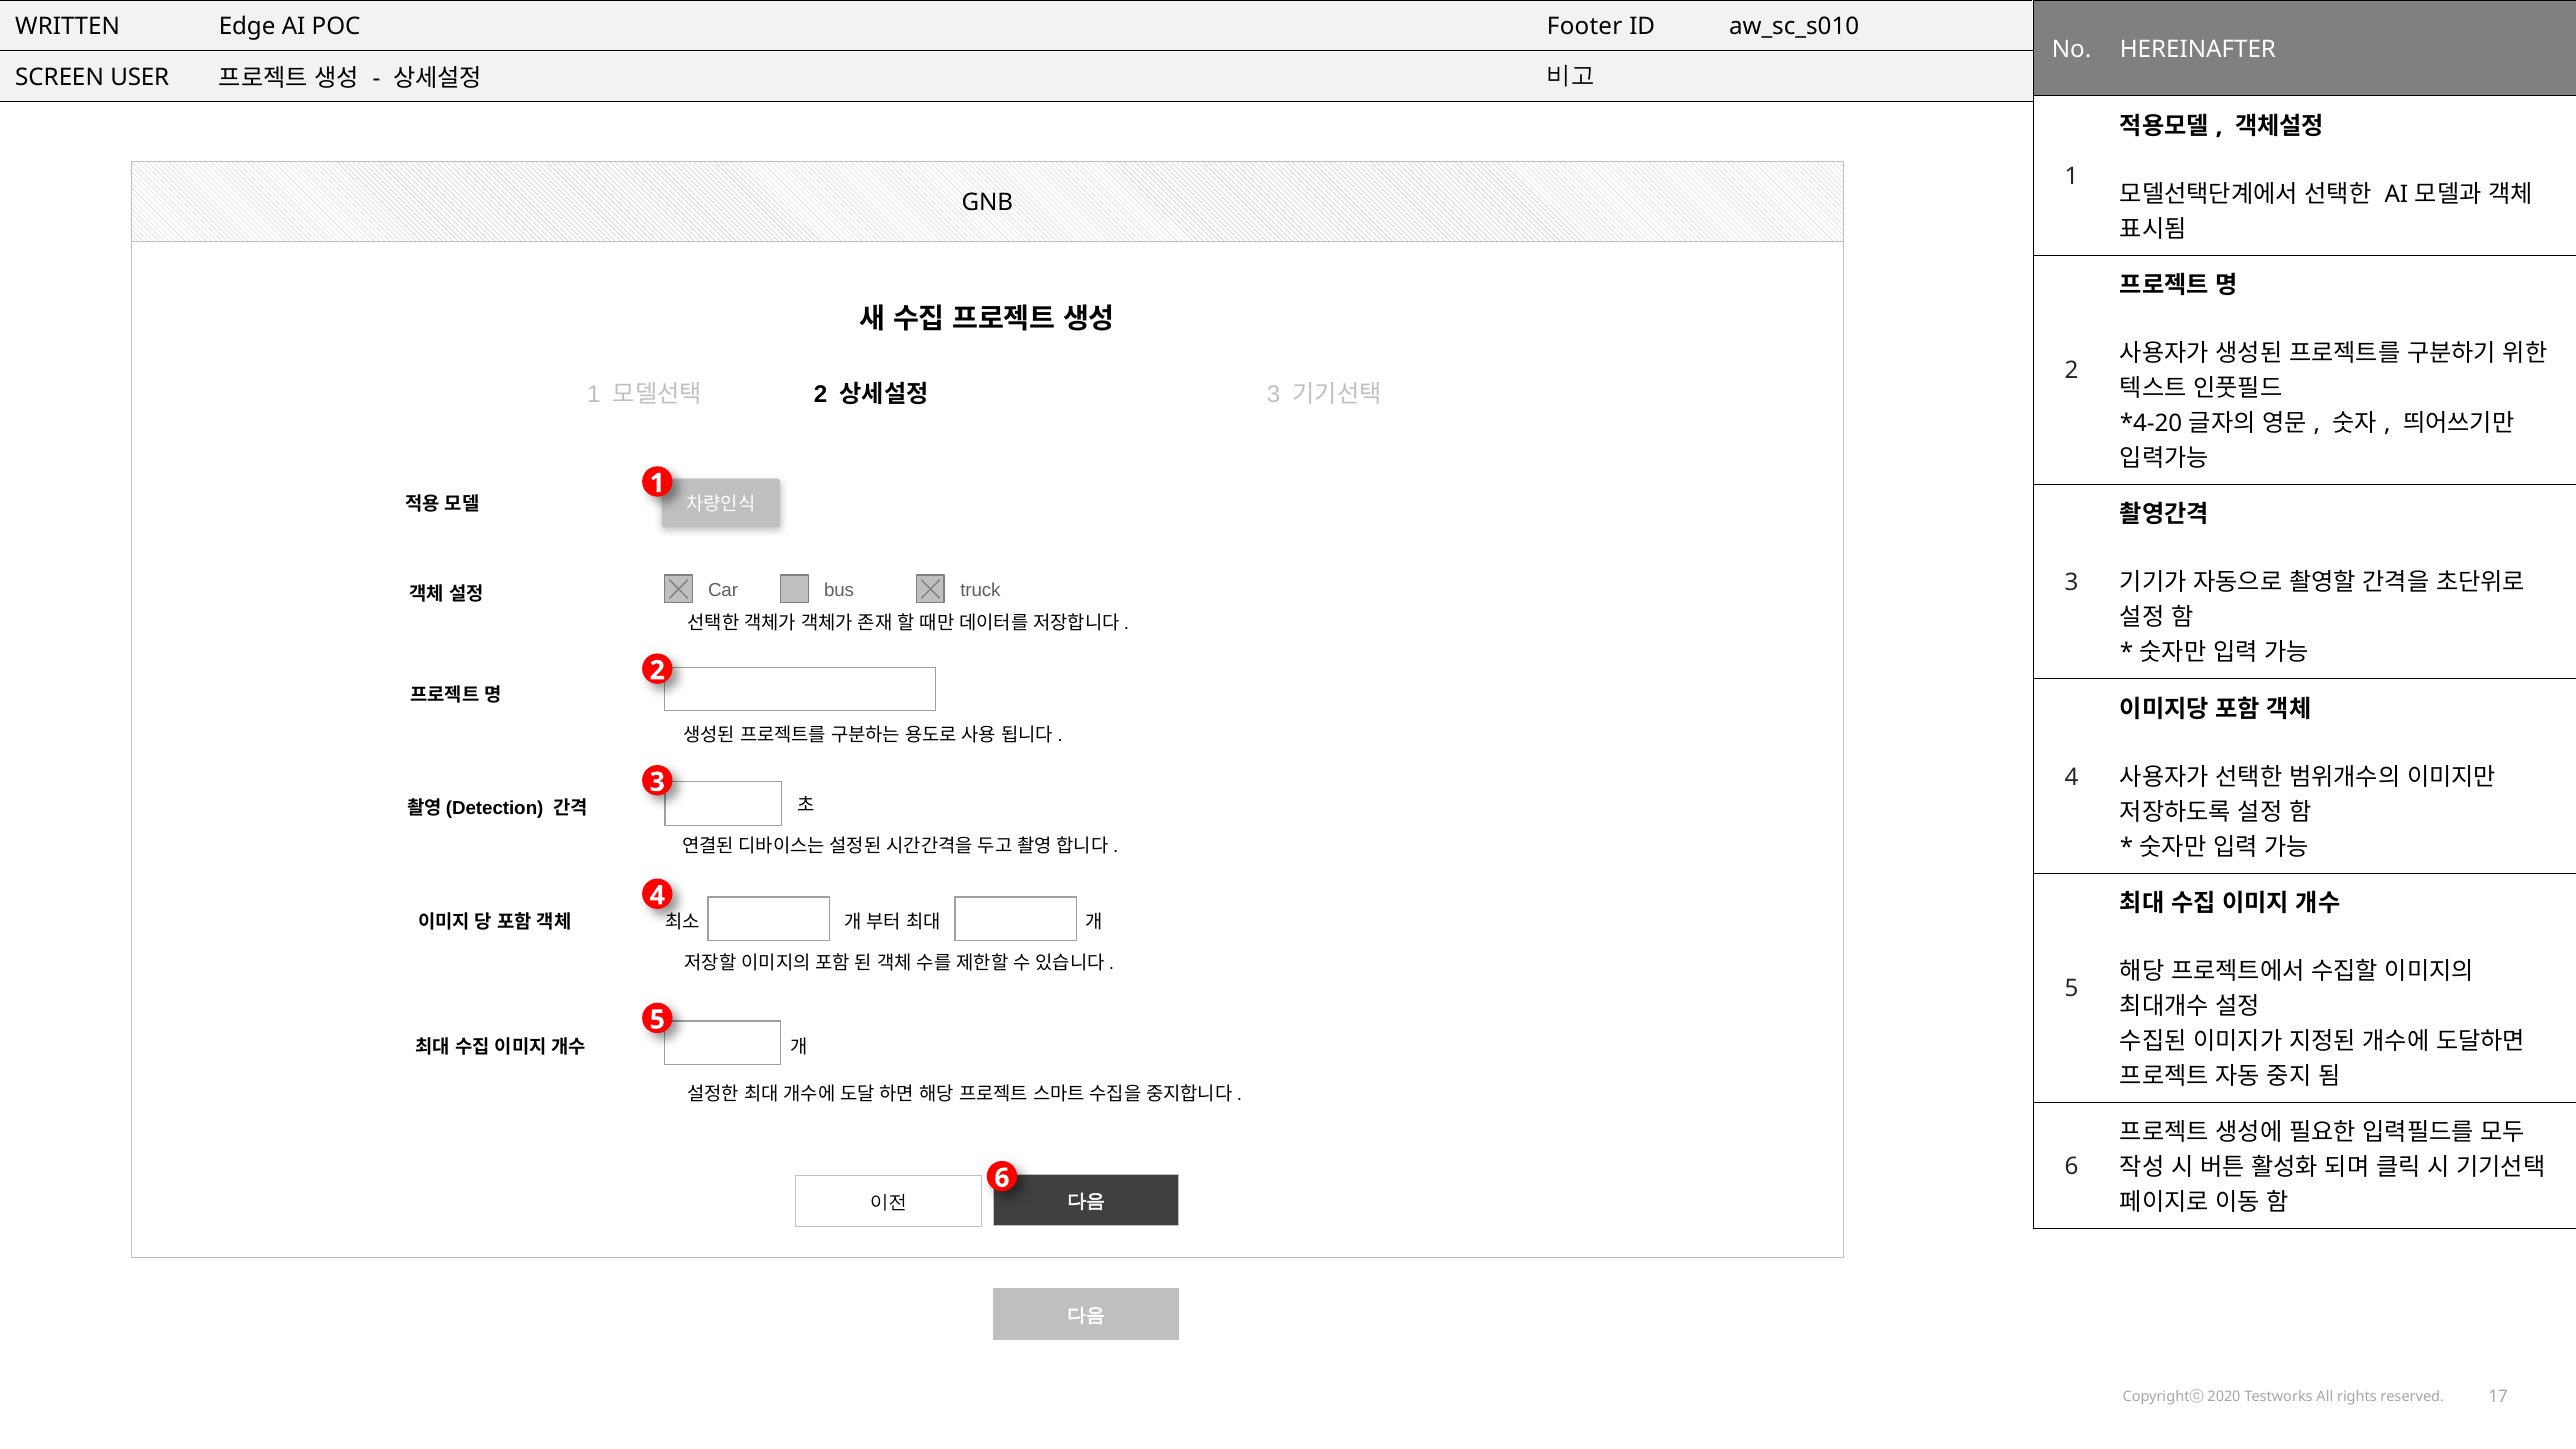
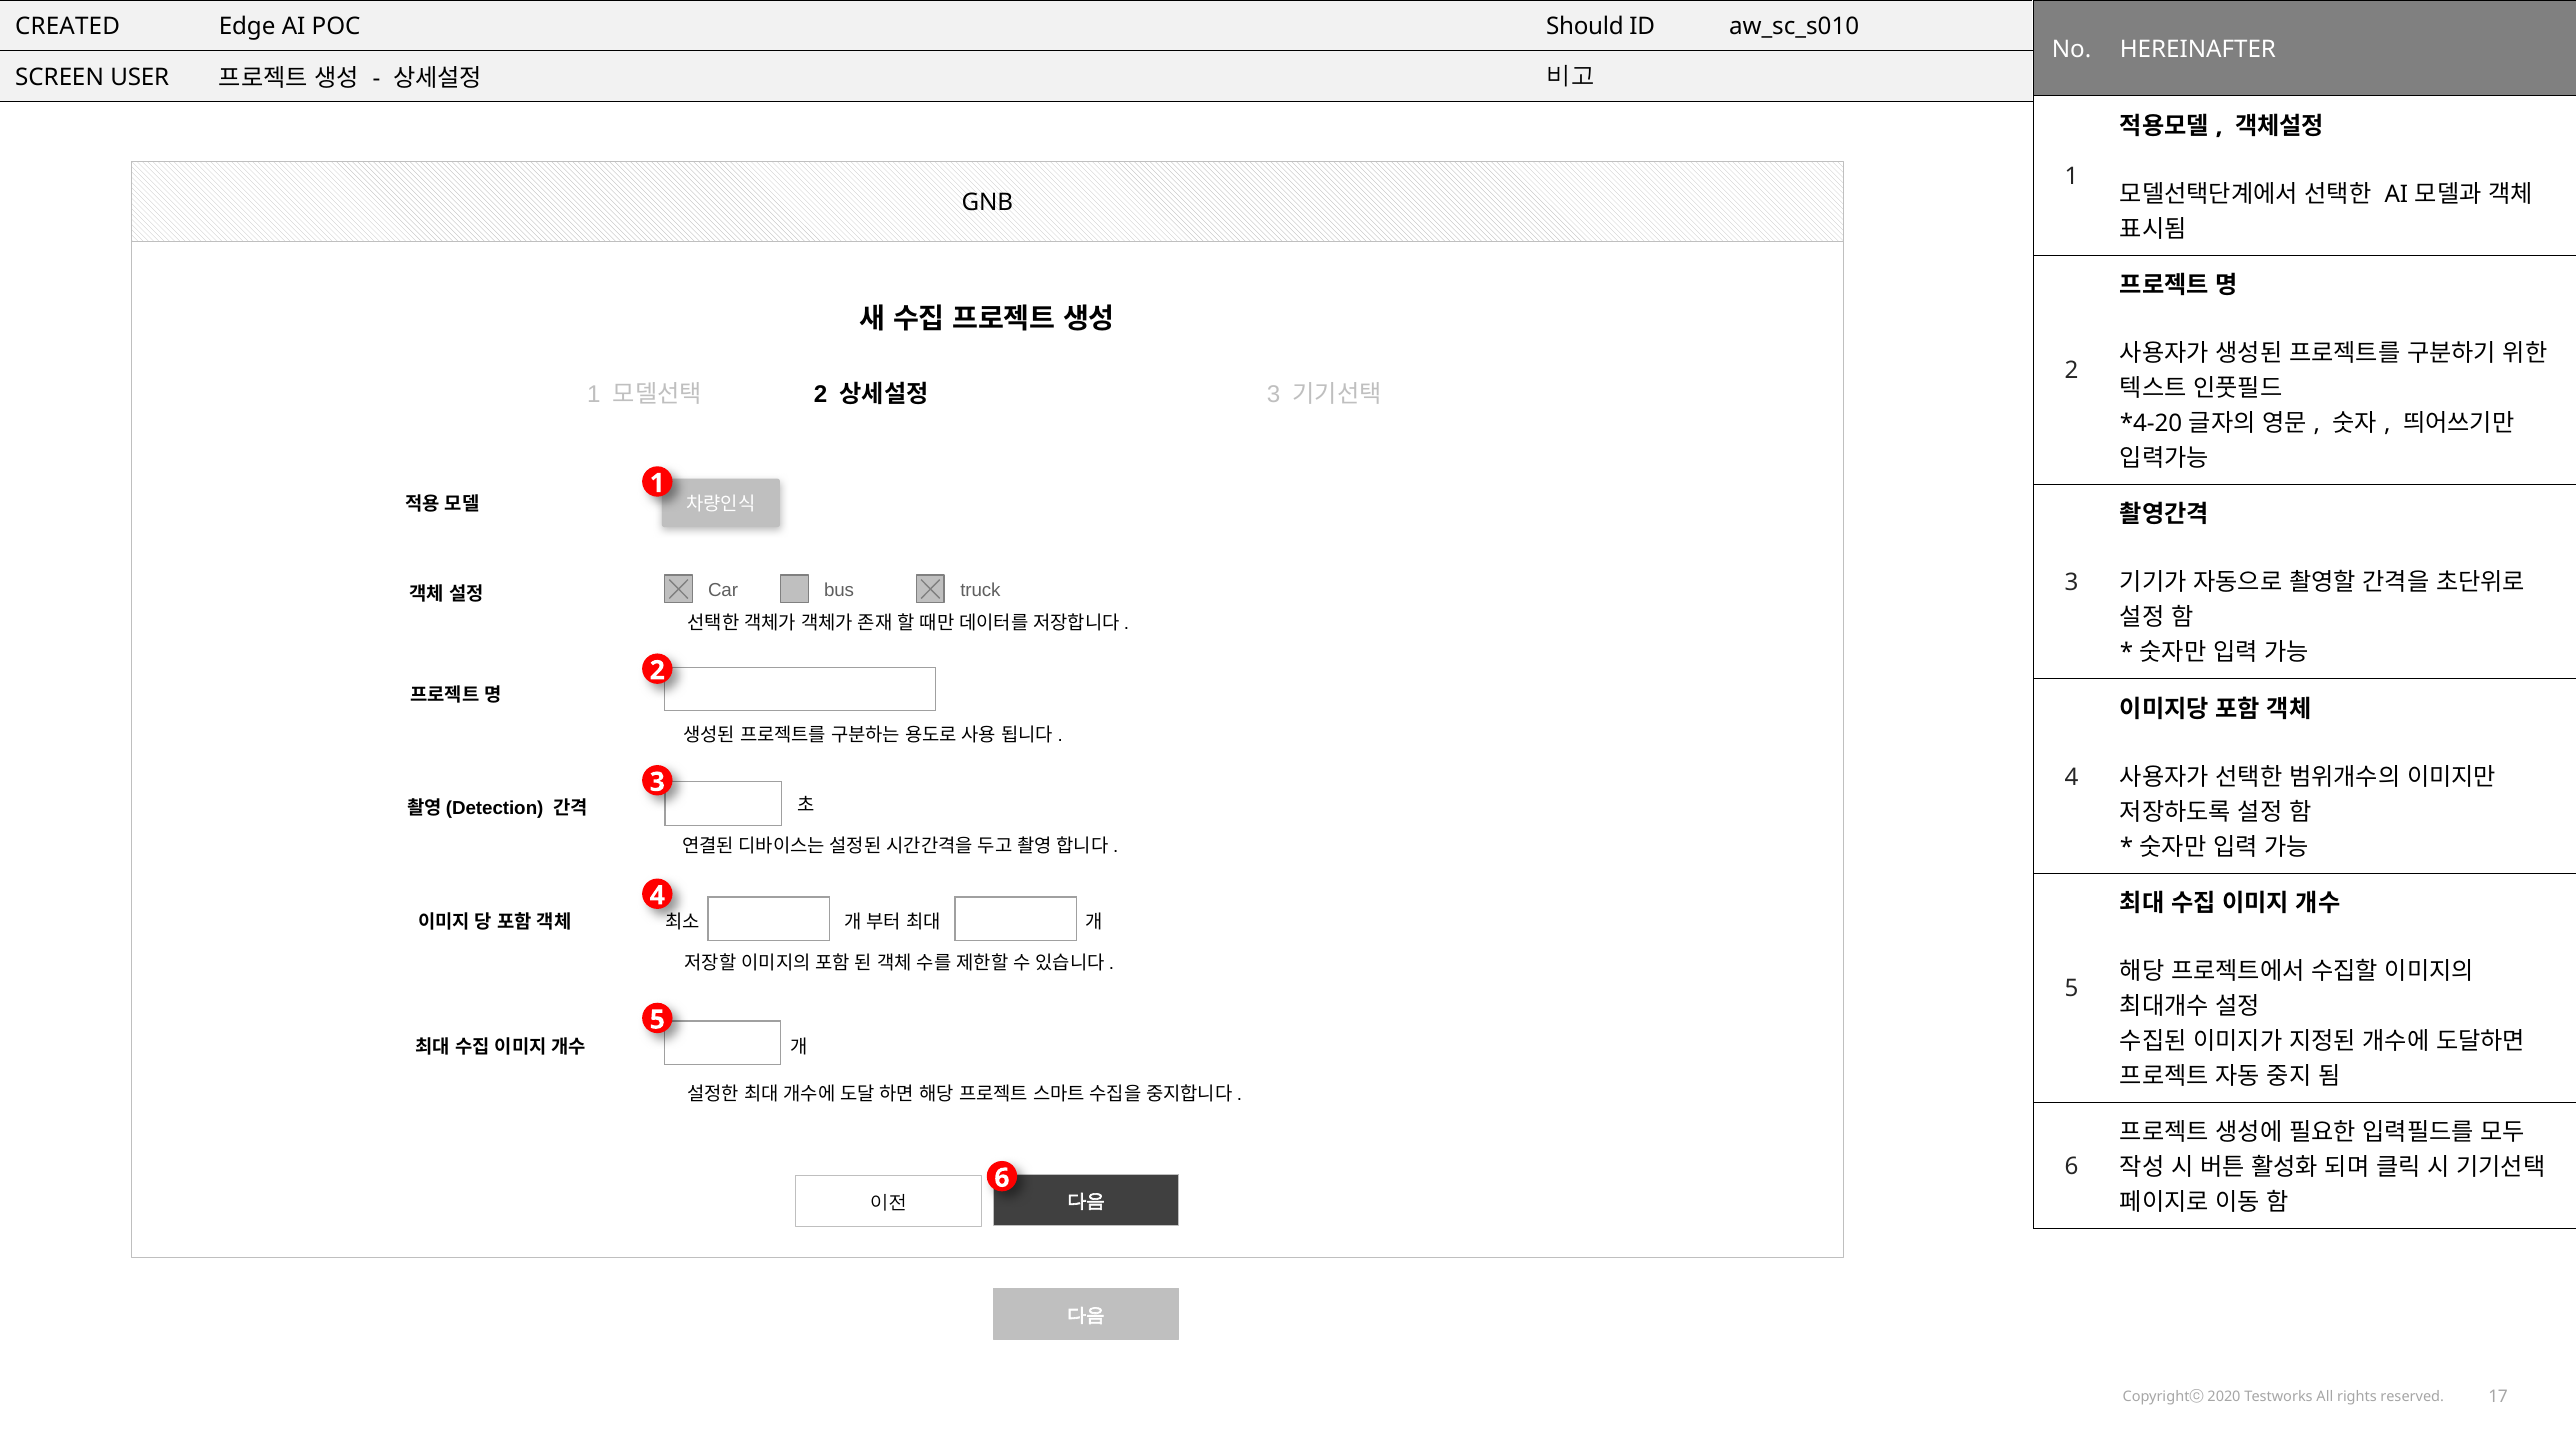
WRITTEN: WRITTEN -> CREATED
Footer: Footer -> Should
